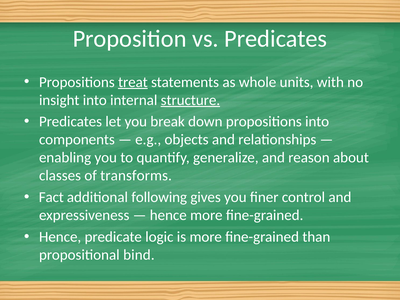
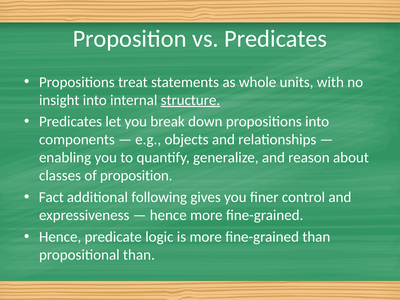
treat underline: present -> none
of transforms: transforms -> proposition
propositional bind: bind -> than
